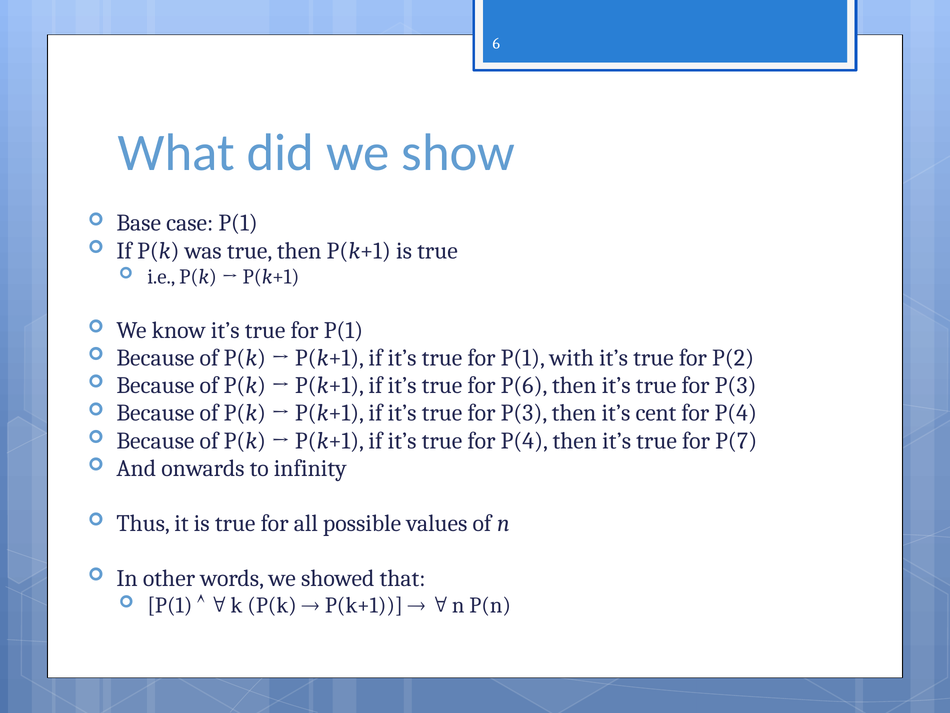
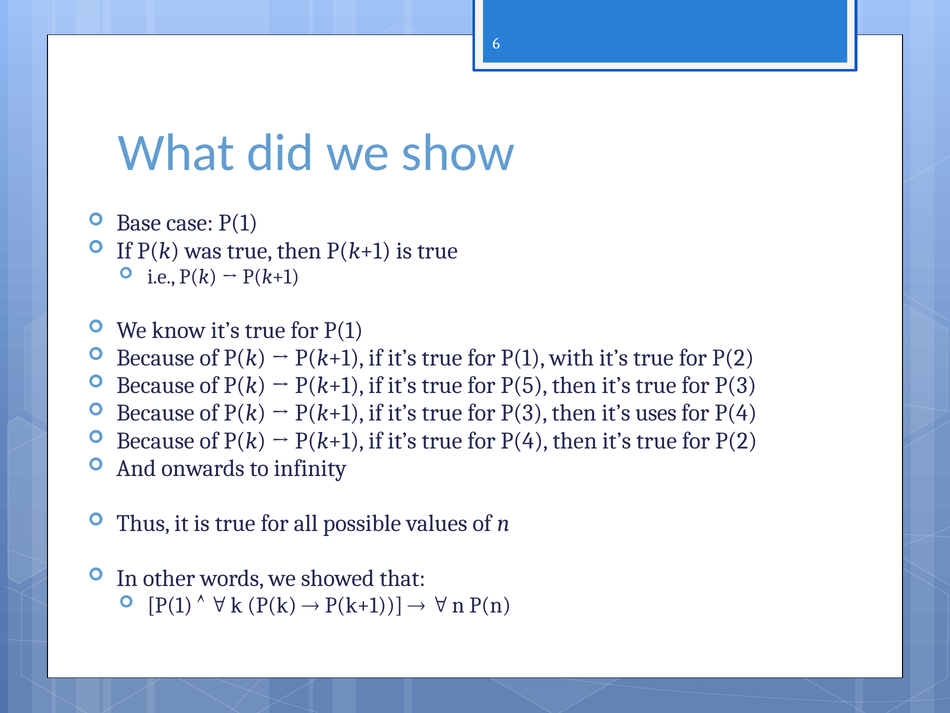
P(6: P(6 -> P(5
cent: cent -> uses
P(7 at (736, 440): P(7 -> P(2
